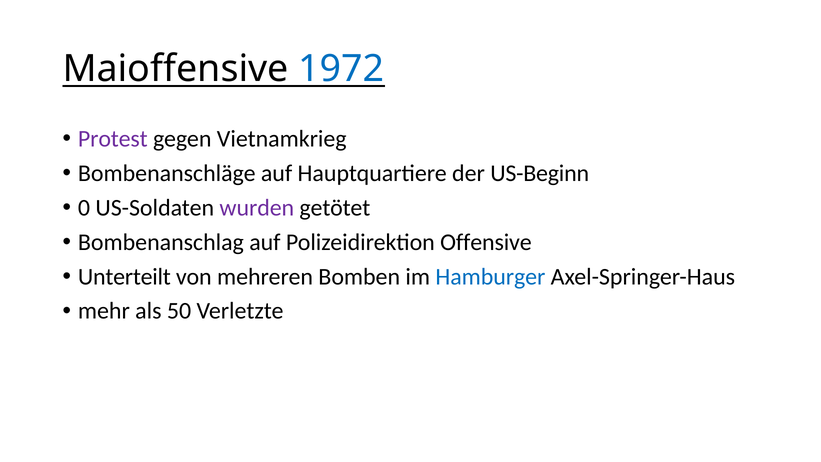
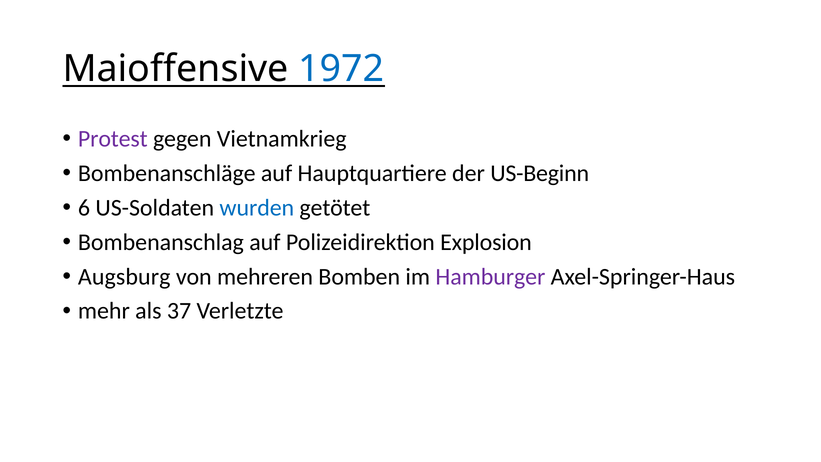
0: 0 -> 6
wurden colour: purple -> blue
Offensive: Offensive -> Explosion
Unterteilt: Unterteilt -> Augsburg
Hamburger colour: blue -> purple
50: 50 -> 37
